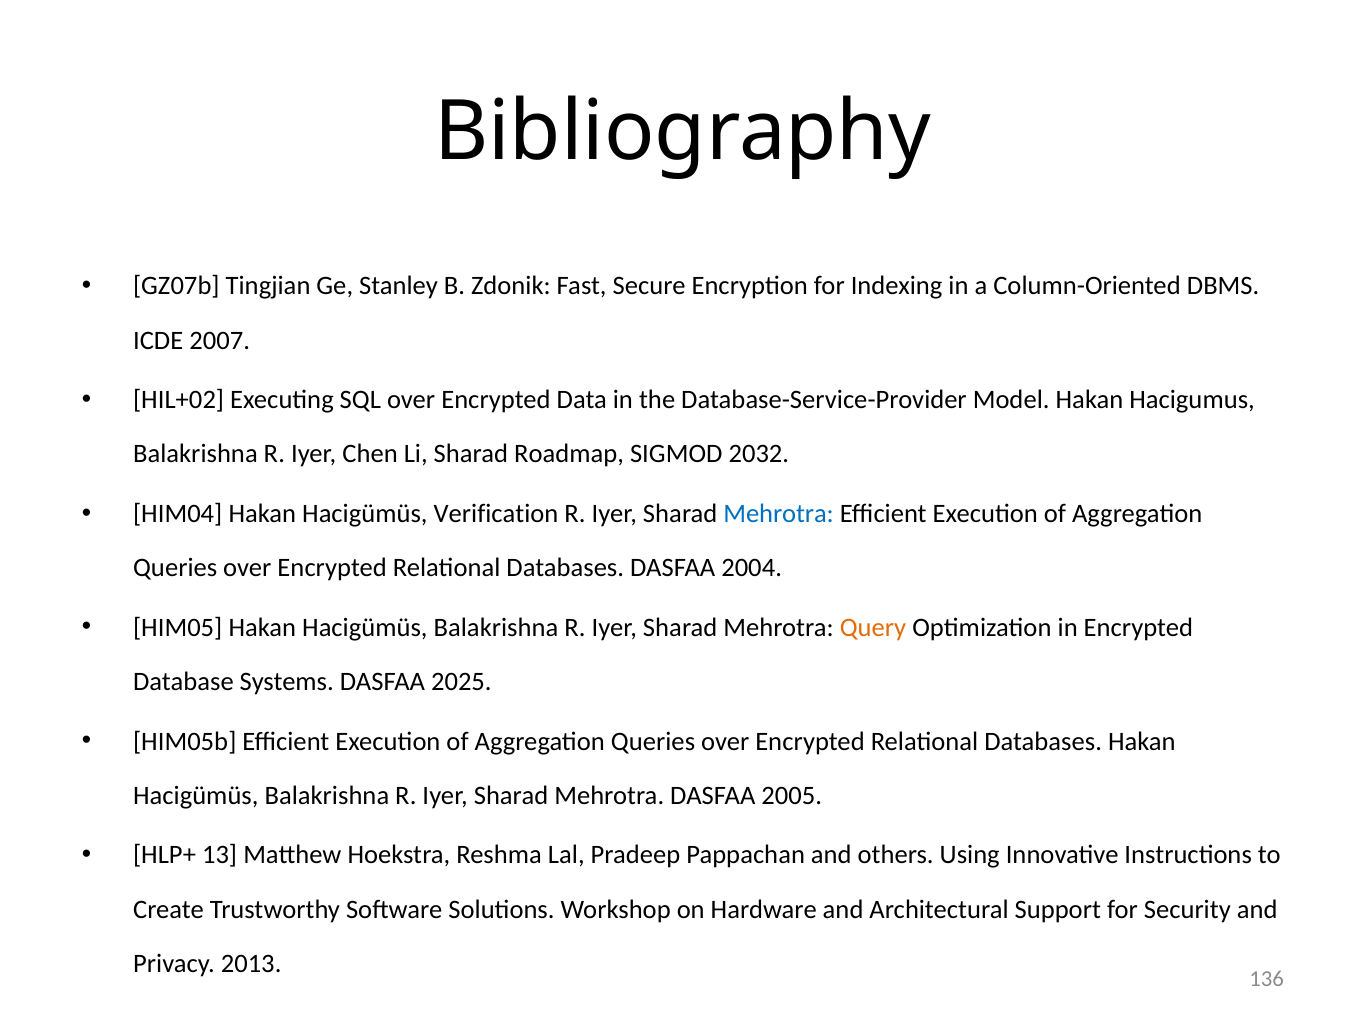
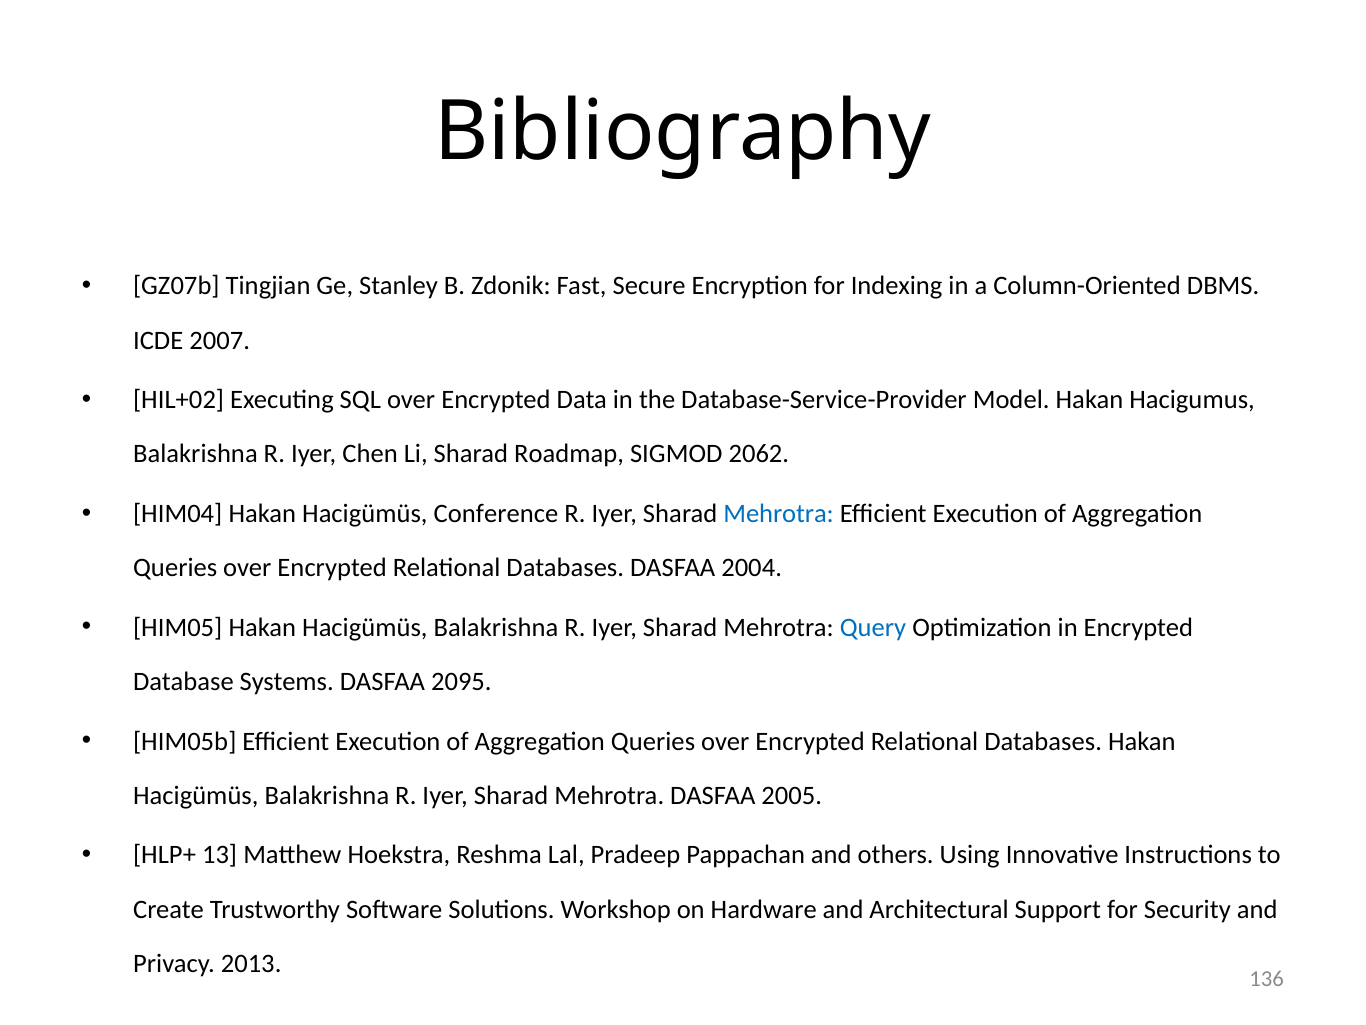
2032: 2032 -> 2062
Verification: Verification -> Conference
Query colour: orange -> blue
2025: 2025 -> 2095
